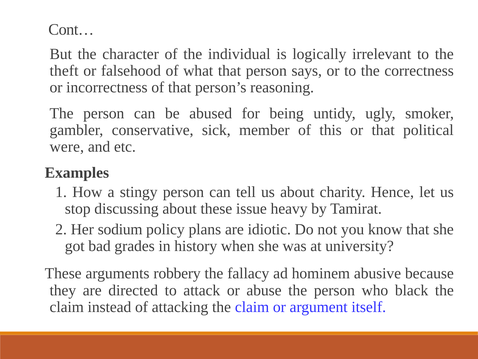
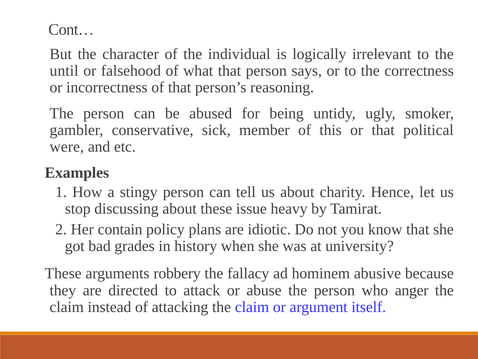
theft: theft -> until
sodium: sodium -> contain
black: black -> anger
